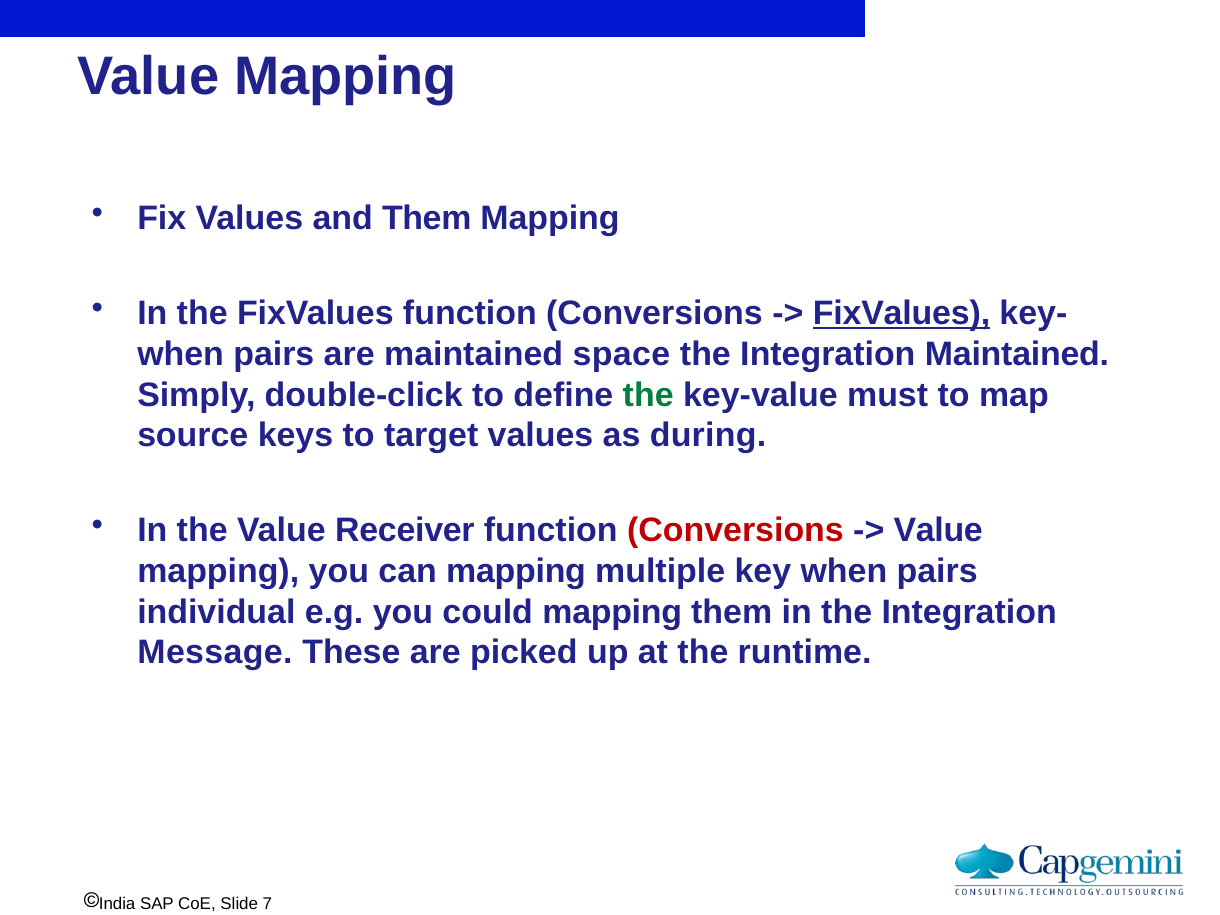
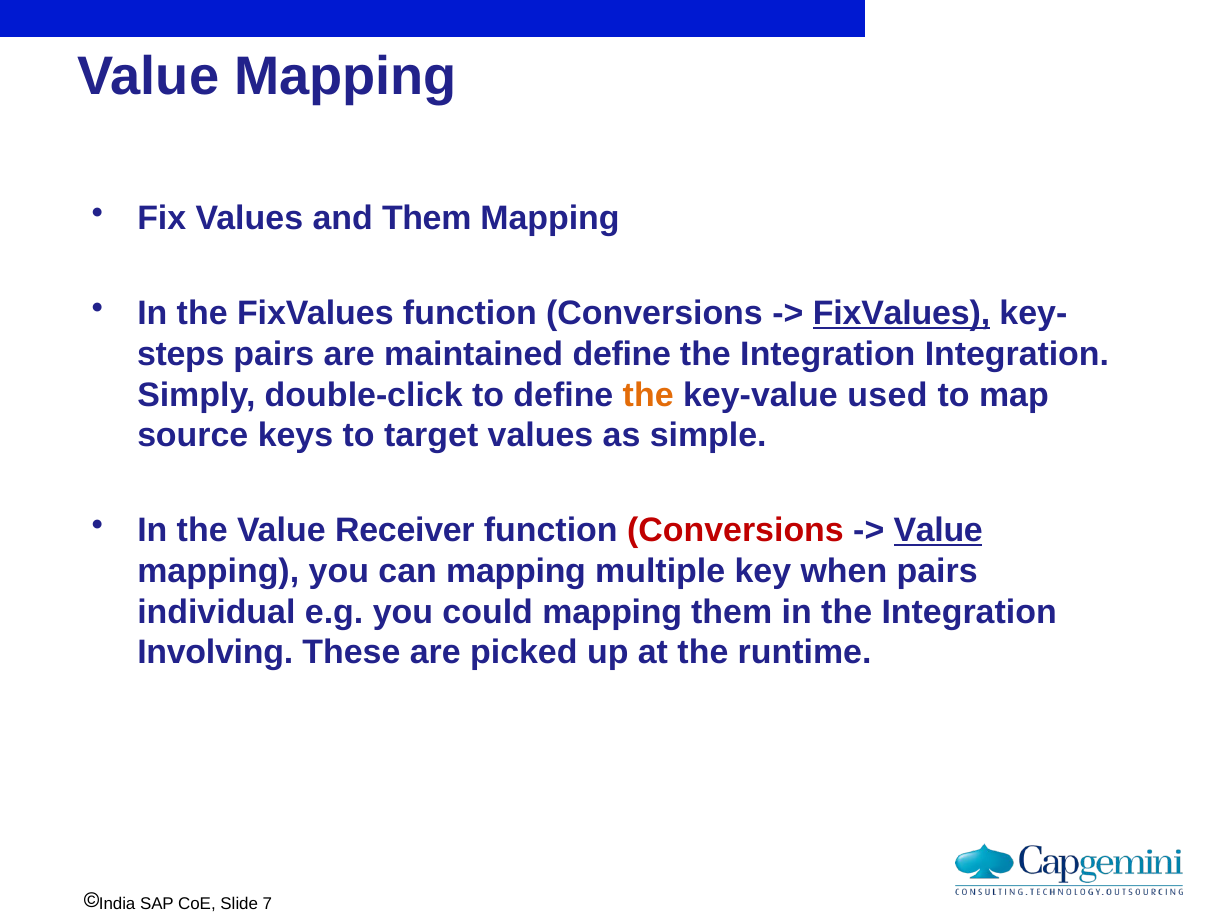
when at (181, 354): when -> steps
maintained space: space -> define
Integration Maintained: Maintained -> Integration
the at (648, 395) colour: green -> orange
must: must -> used
during: during -> simple
Value at (938, 530) underline: none -> present
Message: Message -> Involving
